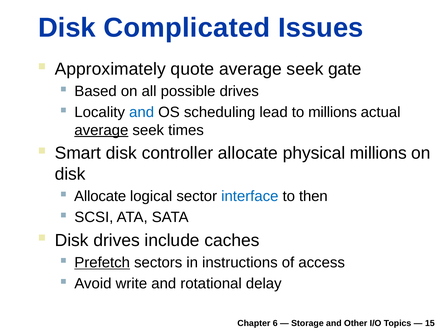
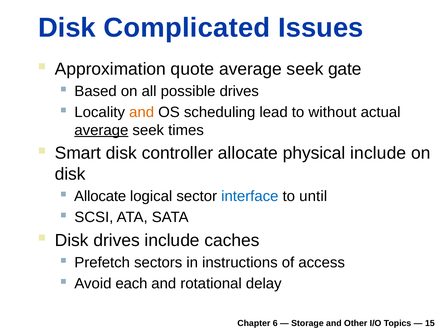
Approximately: Approximately -> Approximation
and at (142, 112) colour: blue -> orange
to millions: millions -> without
physical millions: millions -> include
then: then -> until
Prefetch underline: present -> none
write: write -> each
